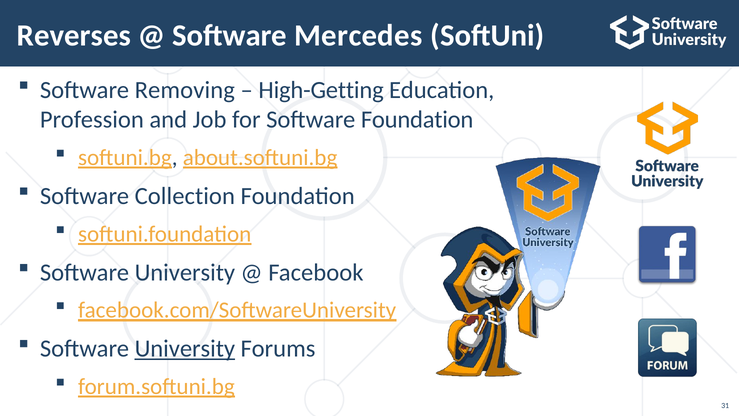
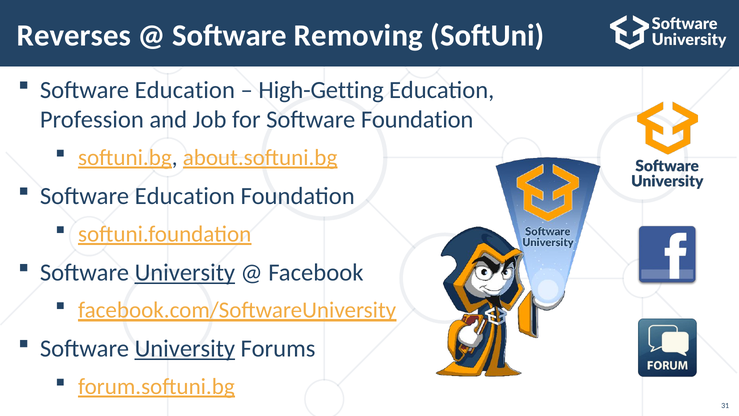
Mercedes: Mercedes -> Removing
Removing at (185, 90): Removing -> Education
Collection at (185, 196): Collection -> Education
University at (185, 272) underline: none -> present
